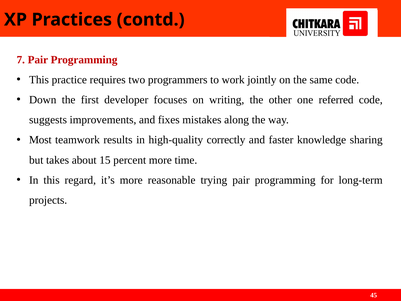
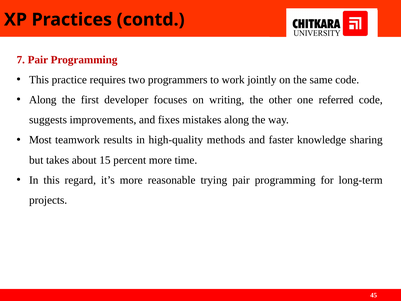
Down at (43, 100): Down -> Along
correctly: correctly -> methods
